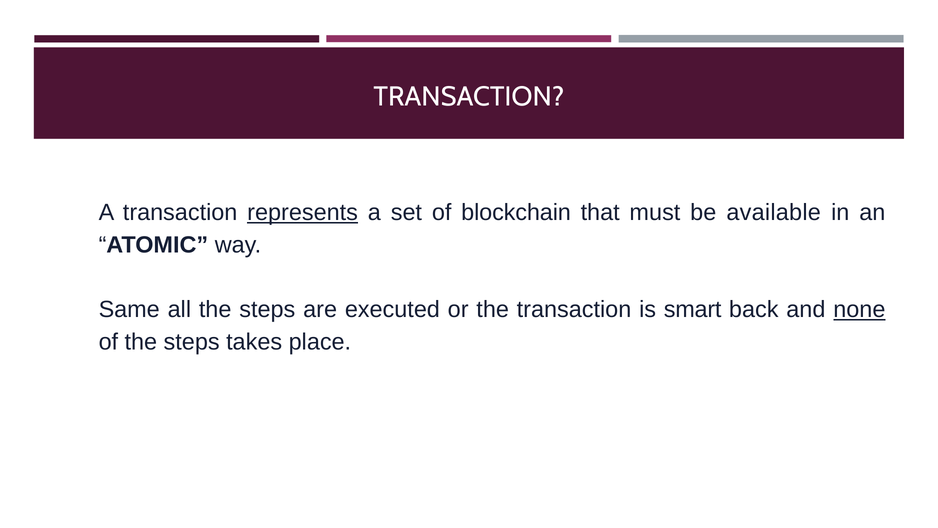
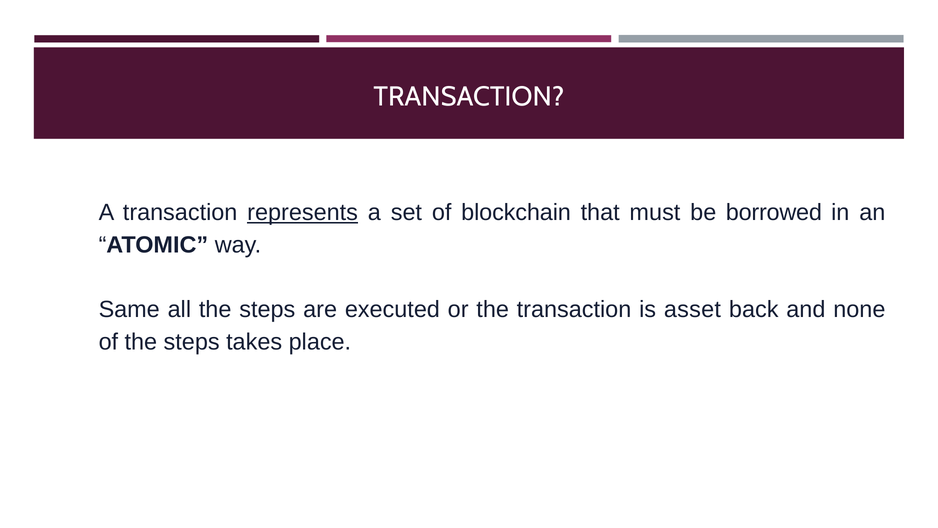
available: available -> borrowed
smart: smart -> asset
none underline: present -> none
